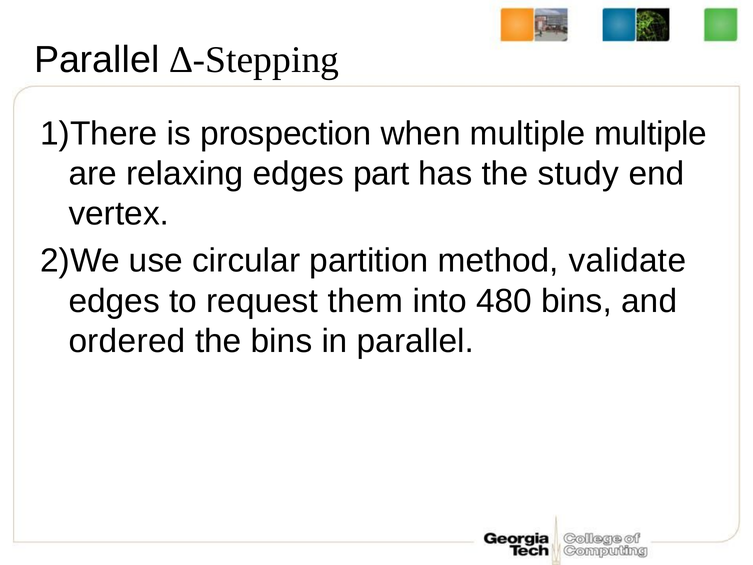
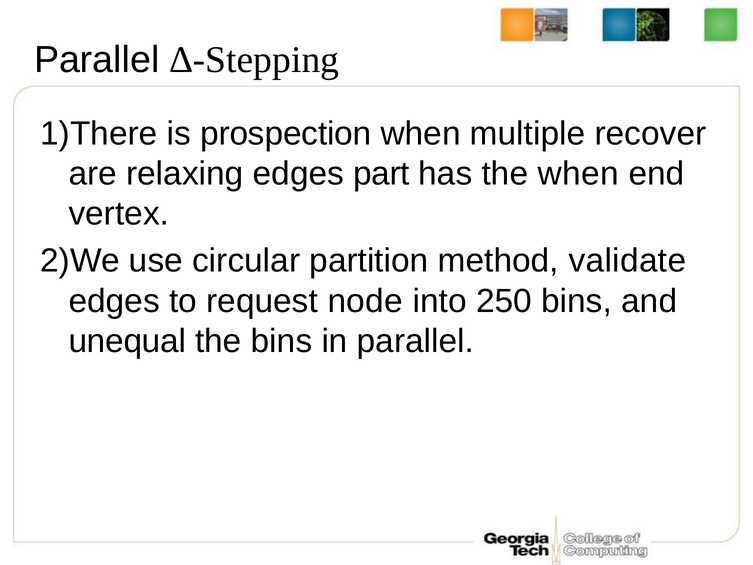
multiple multiple: multiple -> recover
the study: study -> when
them: them -> node
480: 480 -> 250
ordered: ordered -> unequal
